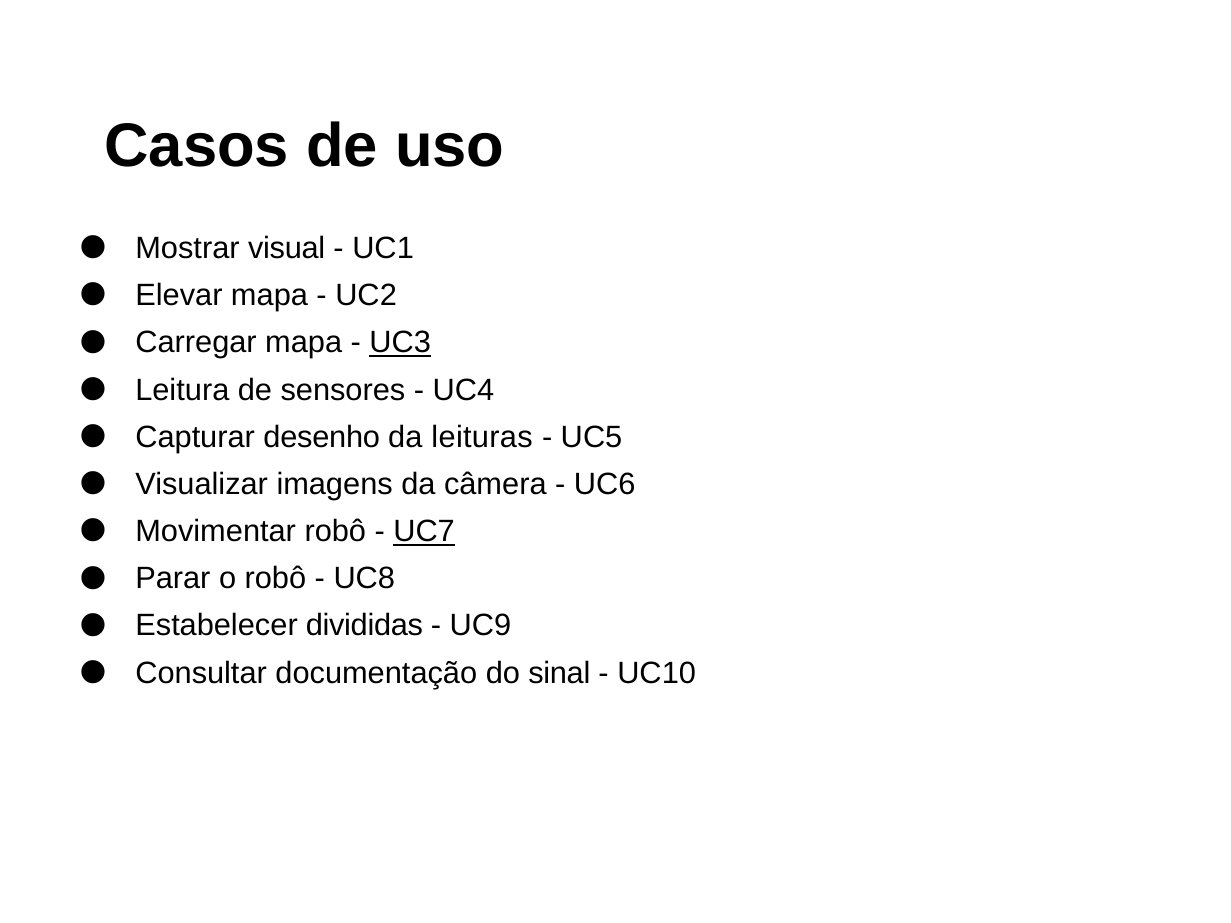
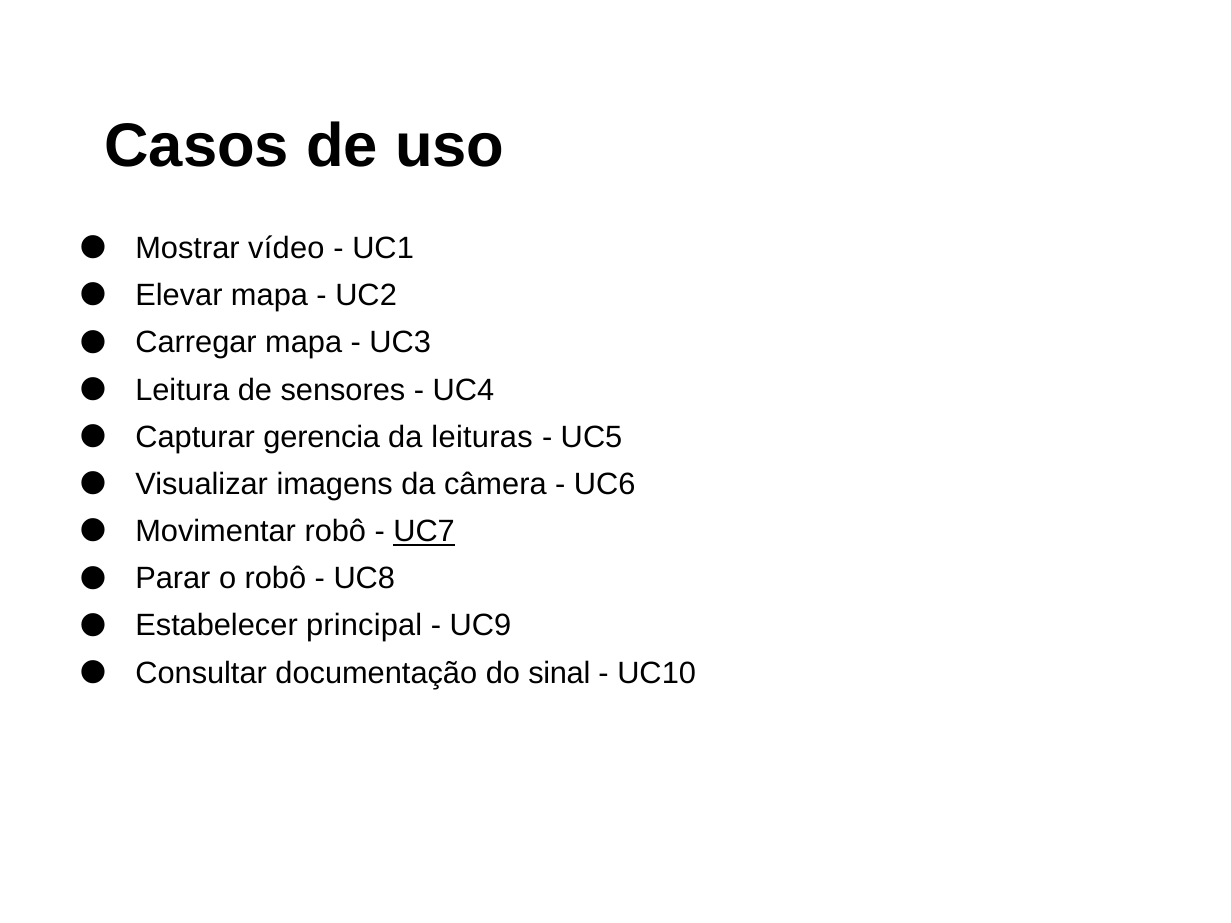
visual: visual -> vídeo
UC3 underline: present -> none
desenho: desenho -> gerencia
divididas: divididas -> principal
